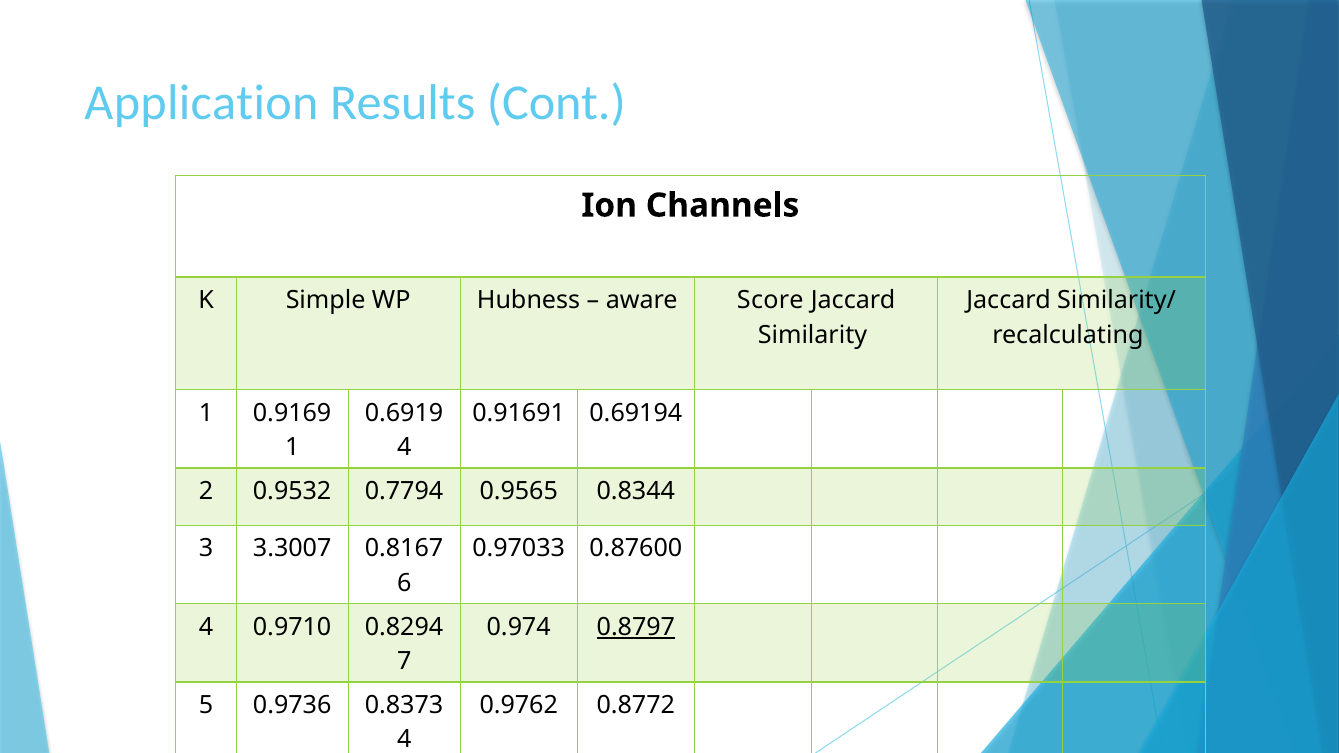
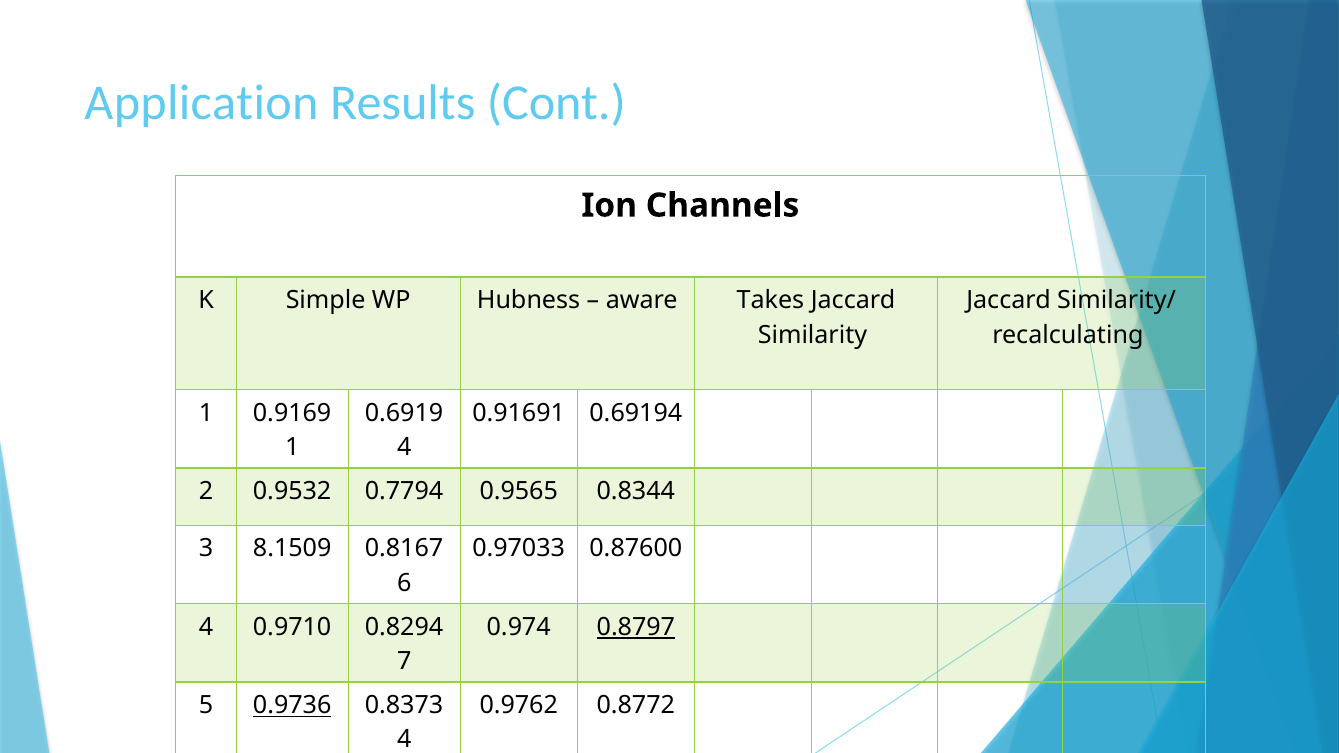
Score: Score -> Takes
3.3007: 3.3007 -> 8.1509
0.9736 underline: none -> present
